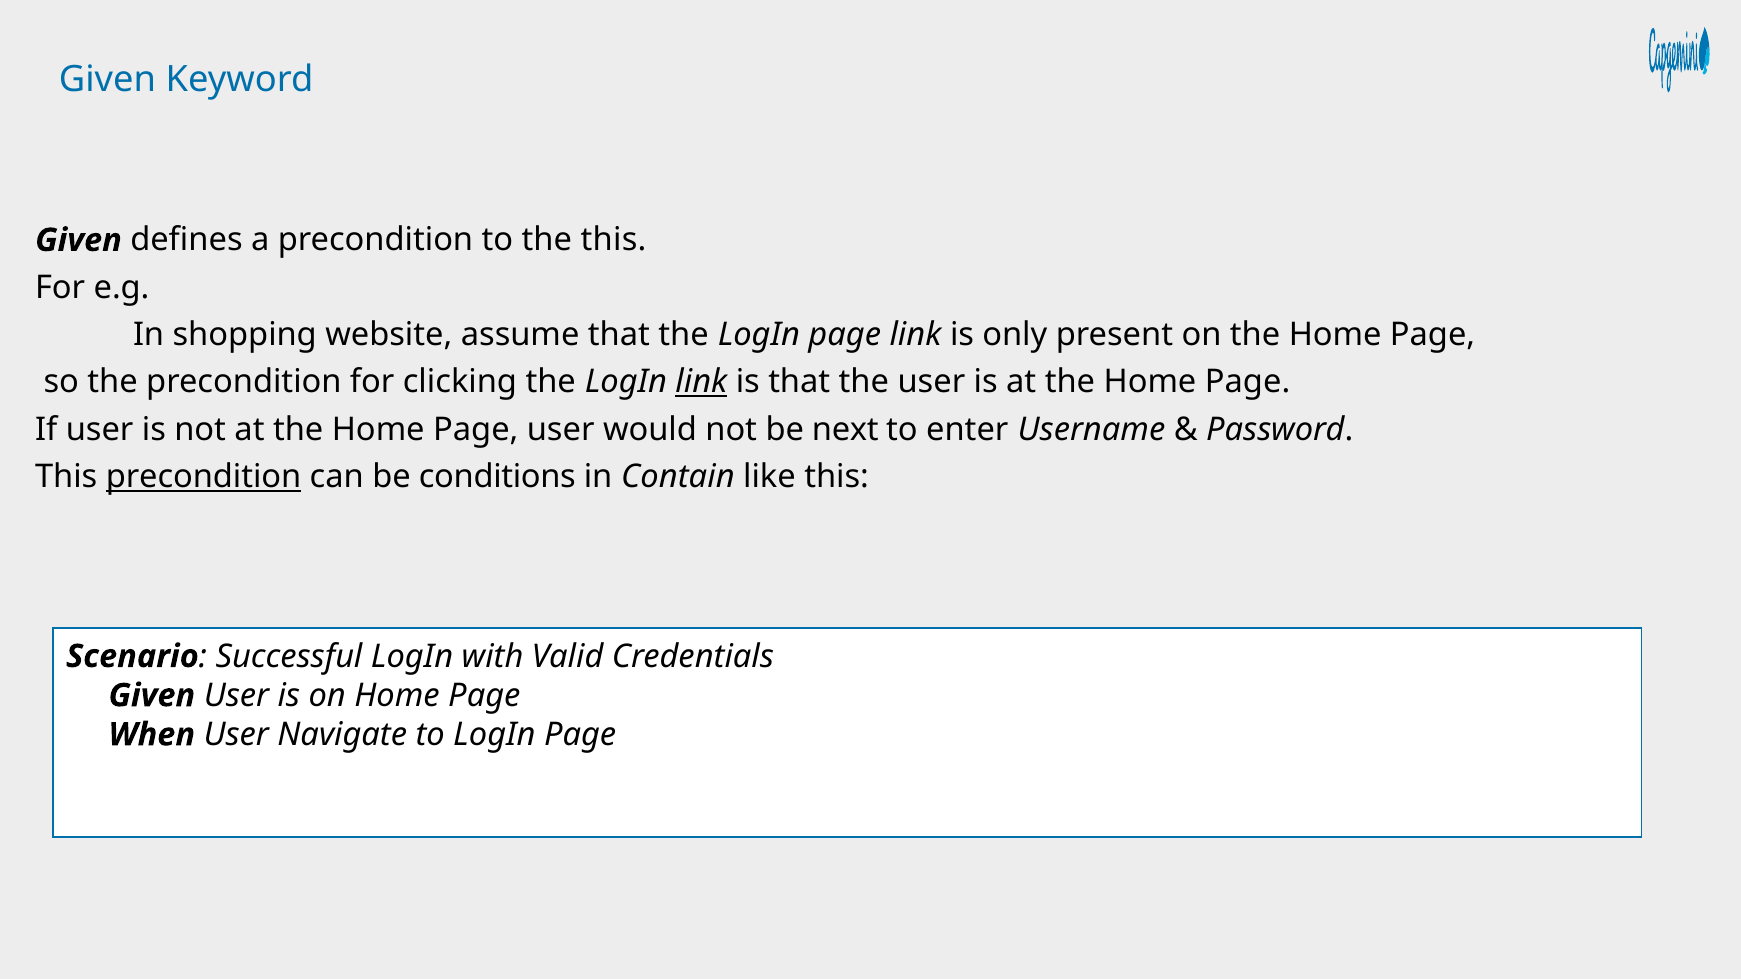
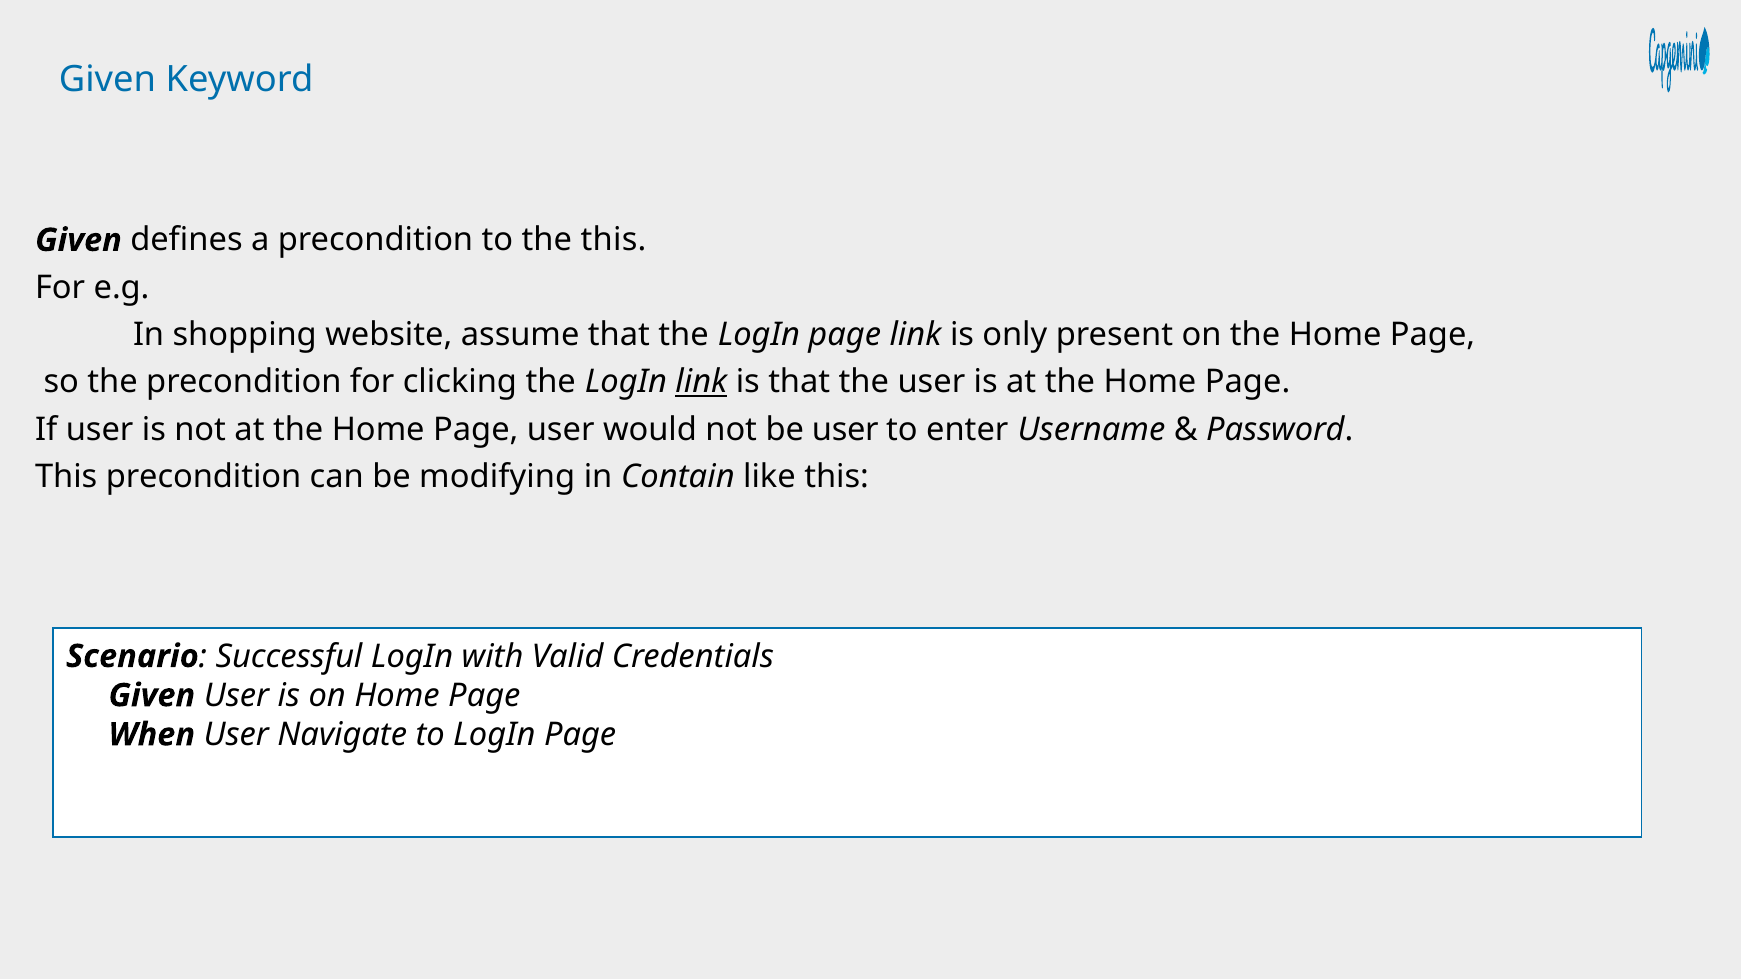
be next: next -> user
precondition at (204, 477) underline: present -> none
conditions: conditions -> modifying
